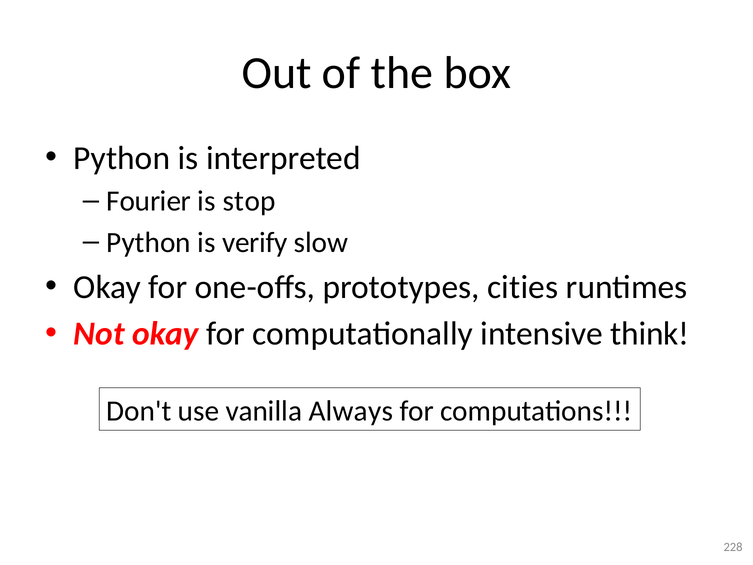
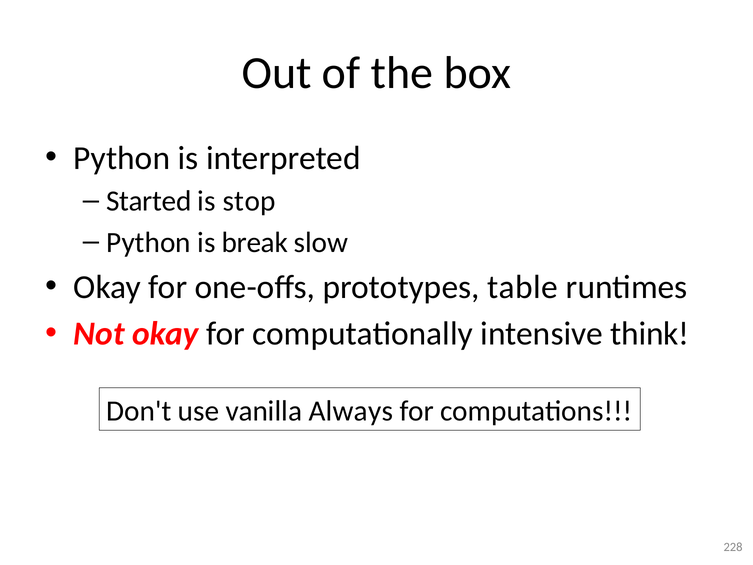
Fourier: Fourier -> Started
verify: verify -> break
cities: cities -> table
